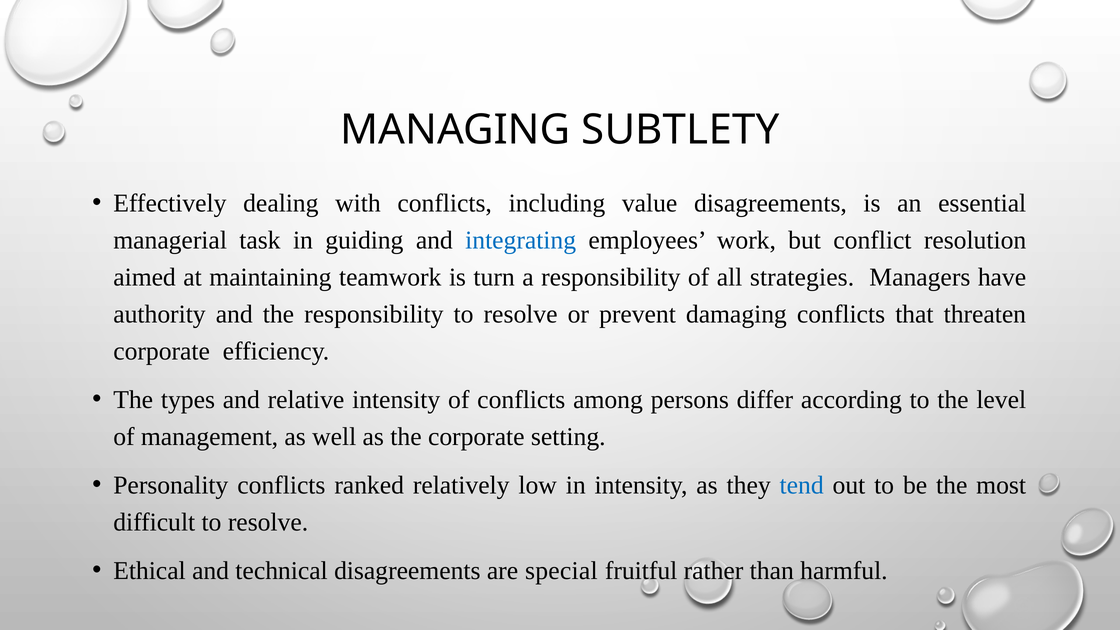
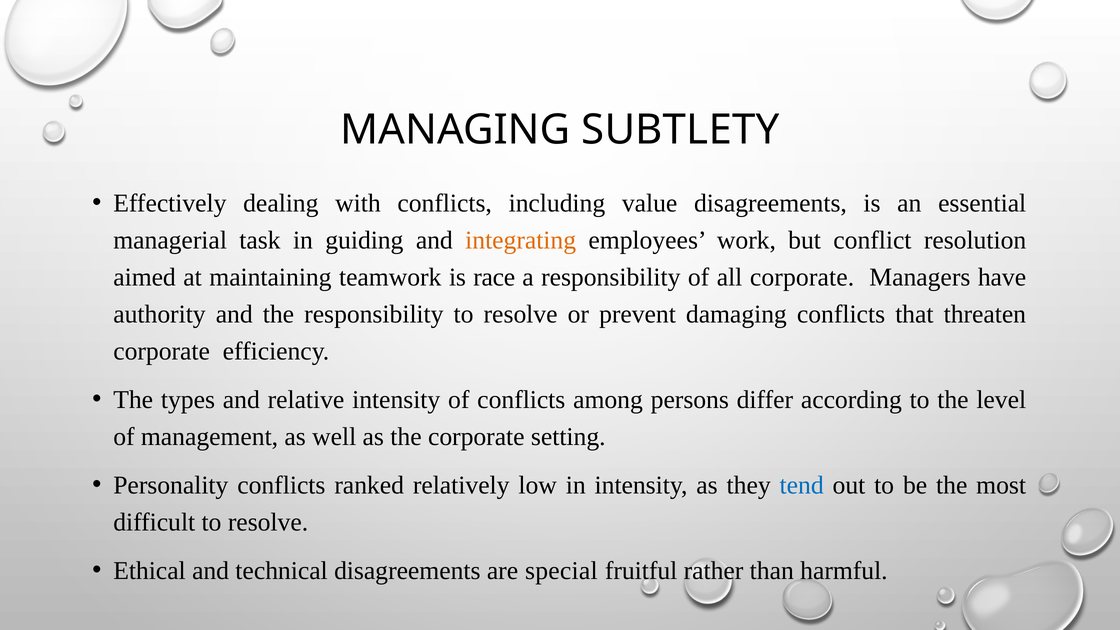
integrating colour: blue -> orange
turn: turn -> race
all strategies: strategies -> corporate
